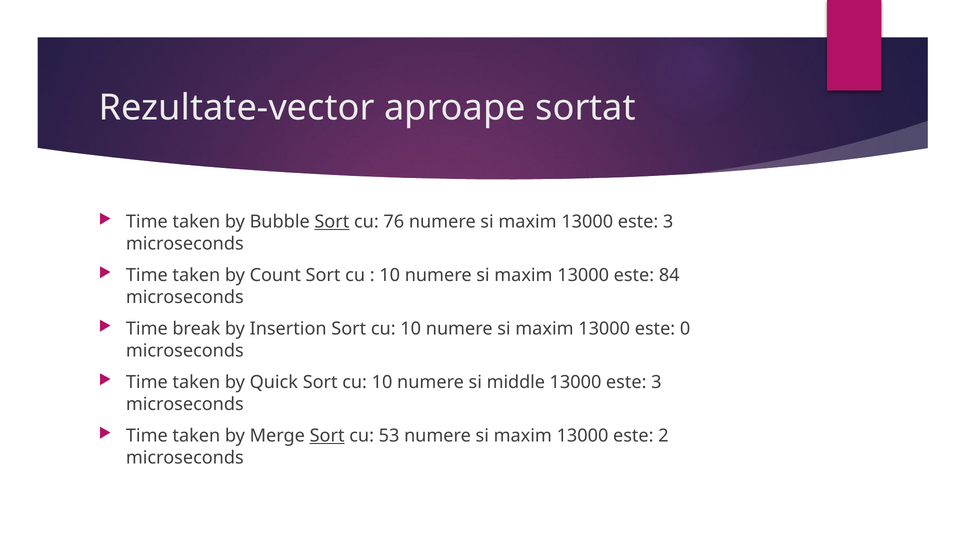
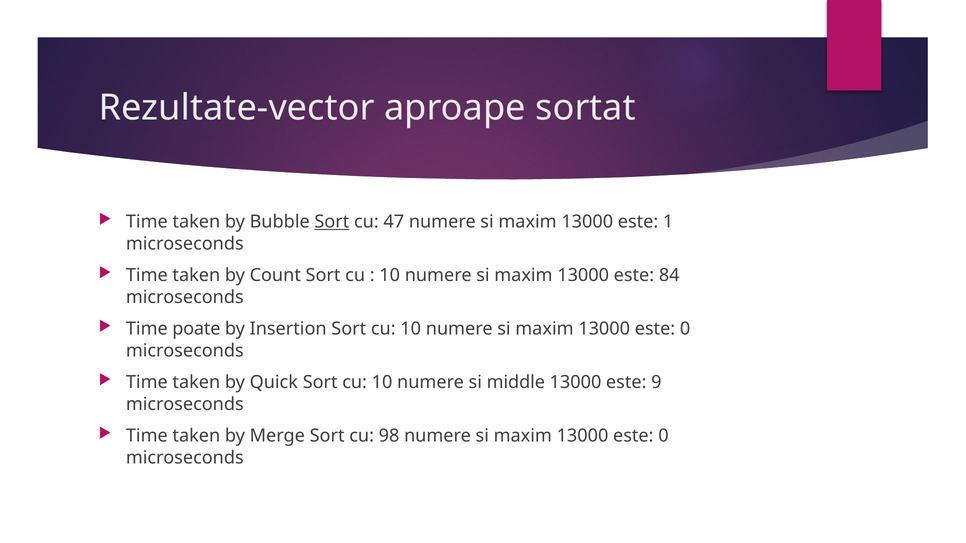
76: 76 -> 47
maxim 13000 este 3: 3 -> 1
break: break -> poate
3 at (656, 383): 3 -> 9
Sort at (327, 436) underline: present -> none
53: 53 -> 98
2 at (663, 436): 2 -> 0
